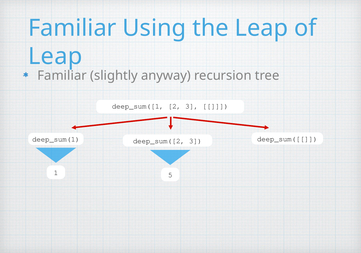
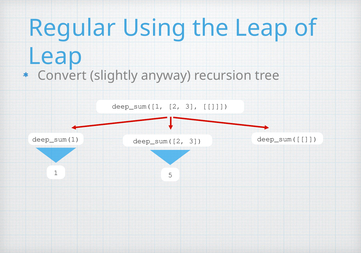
Familiar at (72, 28): Familiar -> Regular
Familiar at (62, 75): Familiar -> Convert
